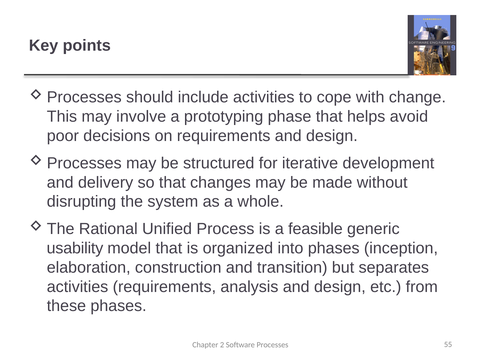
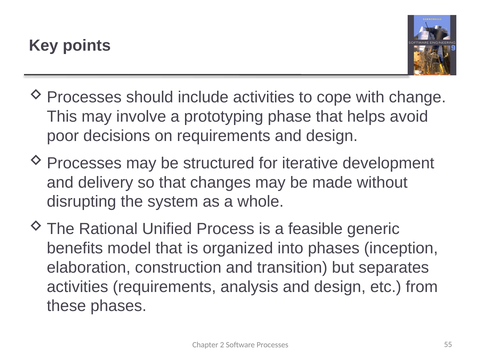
usability: usability -> benefits
